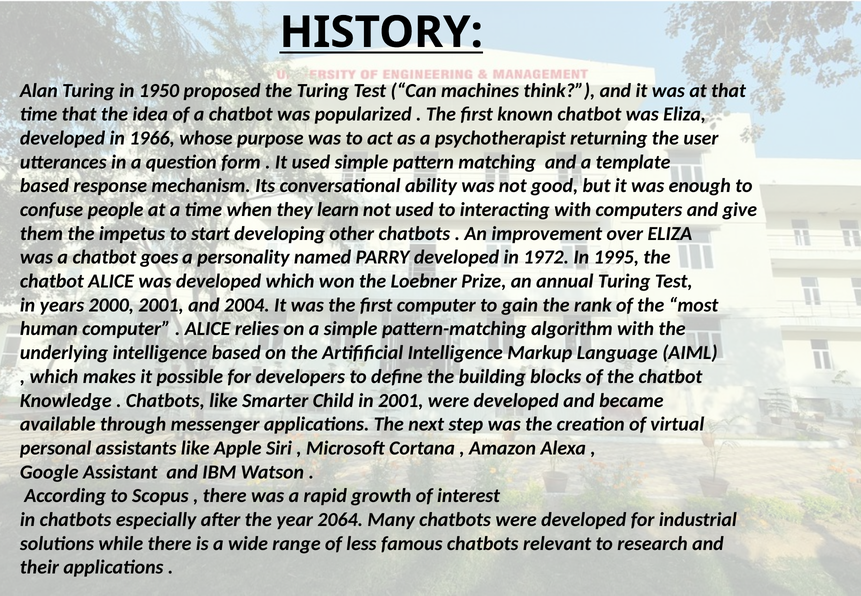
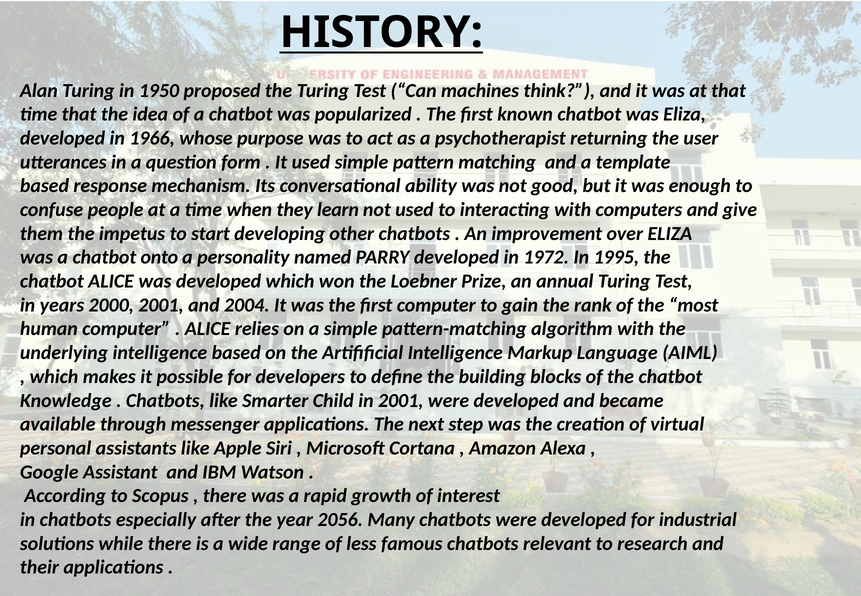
goes: goes -> onto
2064: 2064 -> 2056
